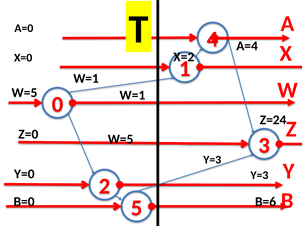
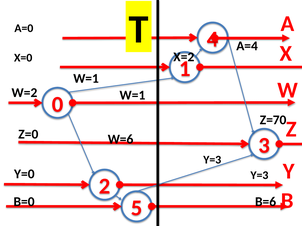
W=5 at (24, 93): W=5 -> W=2
Z=24: Z=24 -> Z=70
W=5 at (121, 140): W=5 -> W=6
